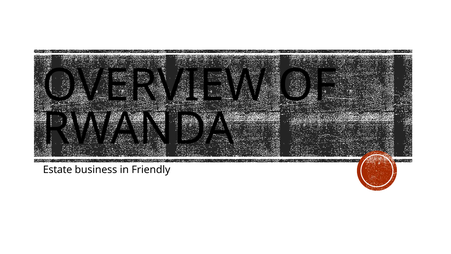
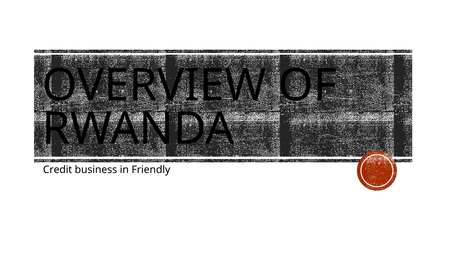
Estate: Estate -> Credit
